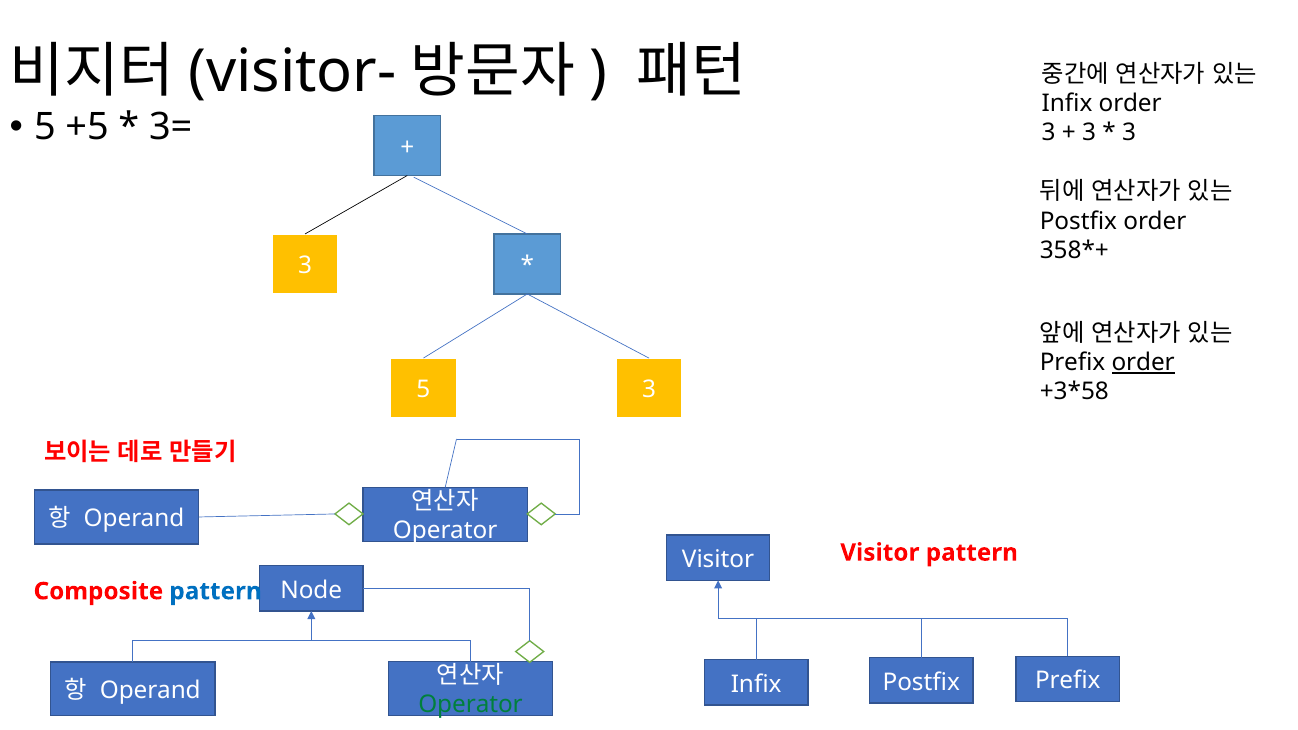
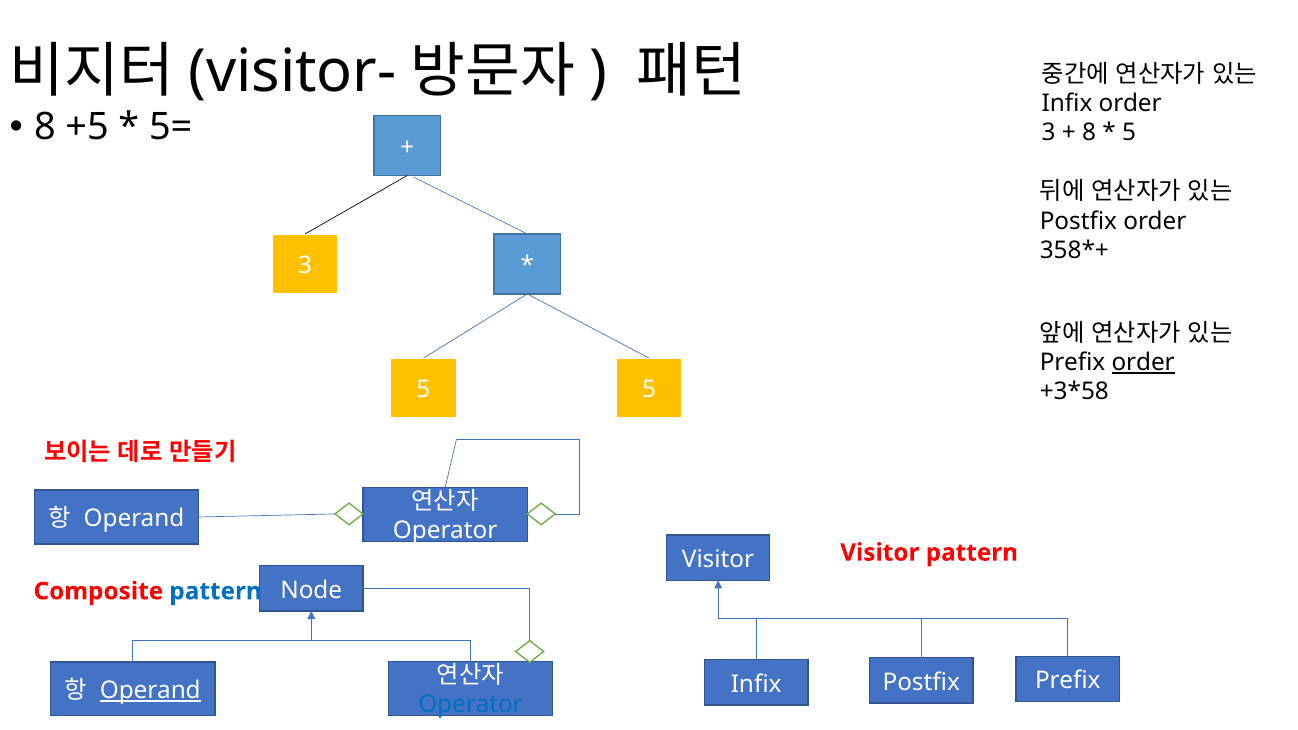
5 at (45, 128): 5 -> 8
3=: 3= -> 5=
3 at (1089, 133): 3 -> 8
3 at (1129, 133): 3 -> 5
5 3: 3 -> 5
Operand at (150, 691) underline: none -> present
Operator at (471, 705) colour: green -> blue
